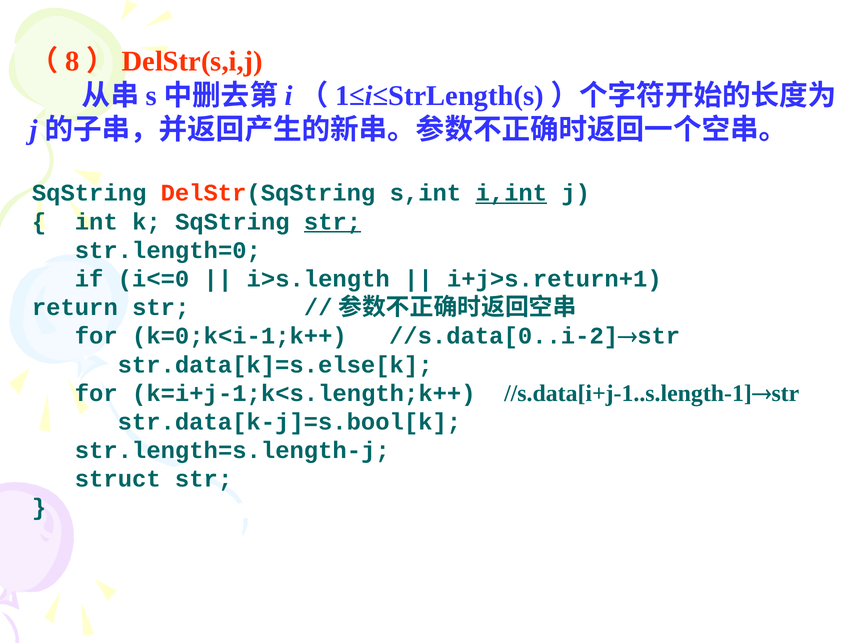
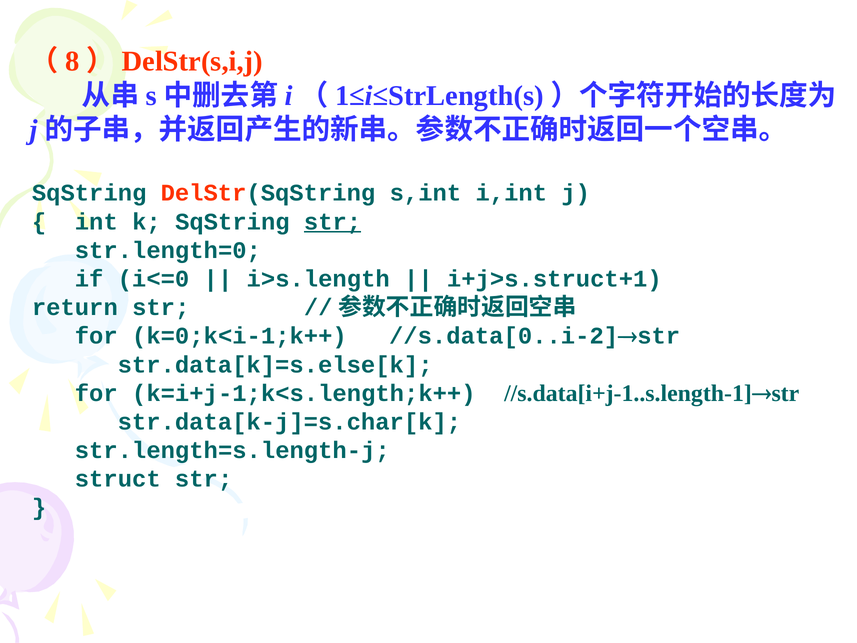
i,int underline: present -> none
i+j>s.return+1: i+j>s.return+1 -> i+j>s.struct+1
str.data[k-j]=s.bool[k: str.data[k-j]=s.bool[k -> str.data[k-j]=s.char[k
